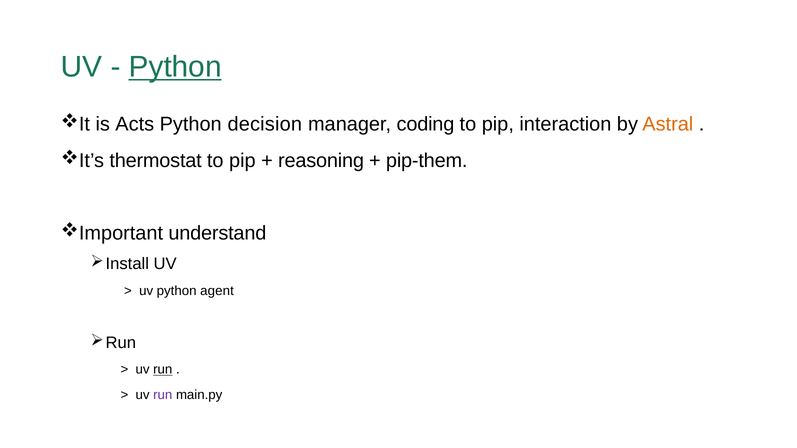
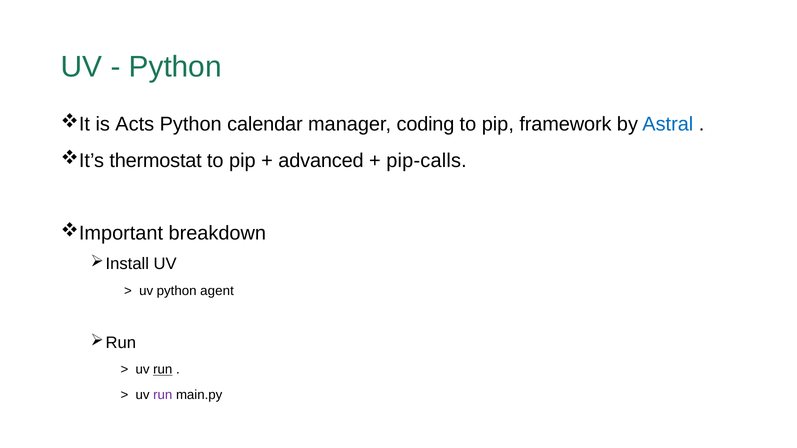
Python at (175, 67) underline: present -> none
decision: decision -> calendar
interaction: interaction -> framework
Astral colour: orange -> blue
reasoning: reasoning -> advanced
pip-them: pip-them -> pip-calls
understand: understand -> breakdown
